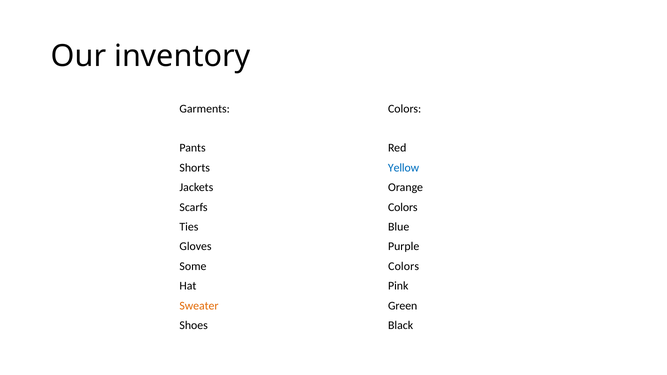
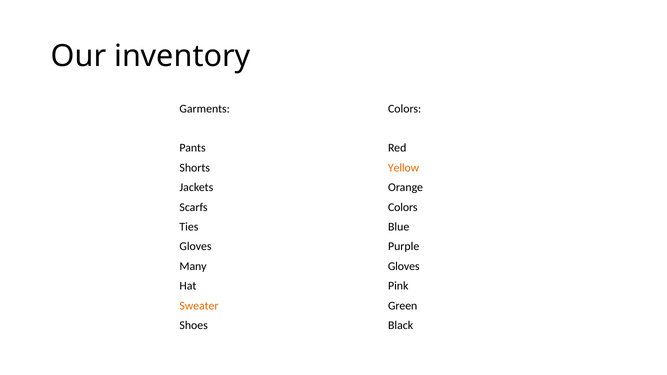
Yellow colour: blue -> orange
Some: Some -> Many
Colors at (404, 266): Colors -> Gloves
